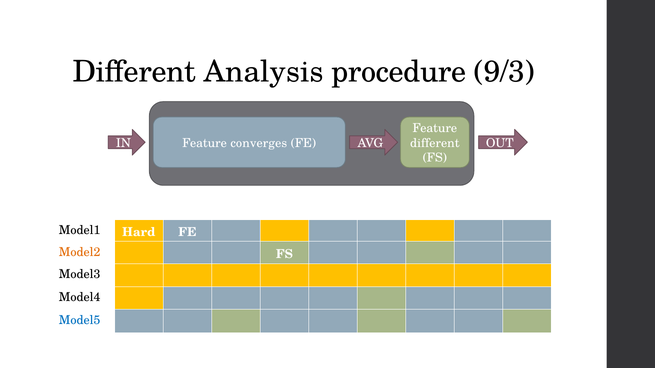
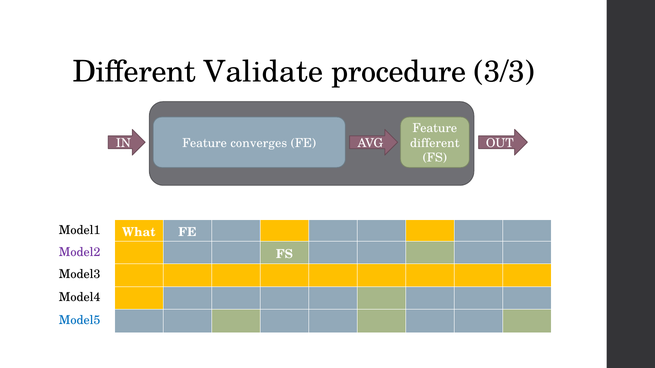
Analysis: Analysis -> Validate
9/3: 9/3 -> 3/3
Hard: Hard -> What
Model2 colour: orange -> purple
